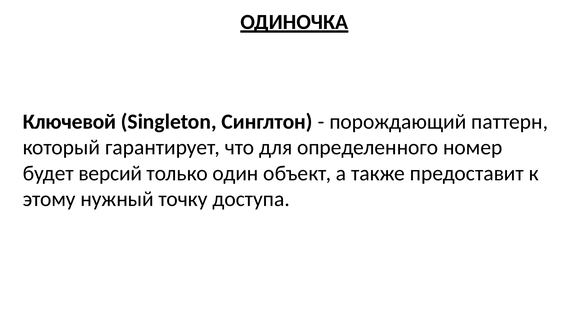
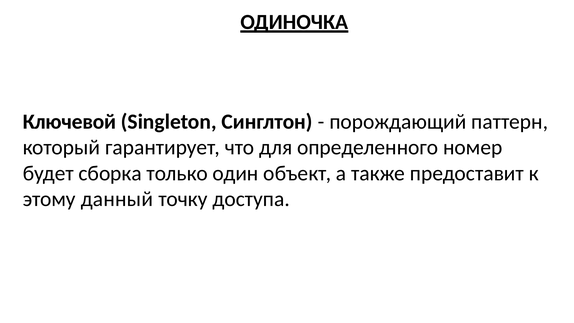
версий: версий -> сборка
нужный: нужный -> данный
